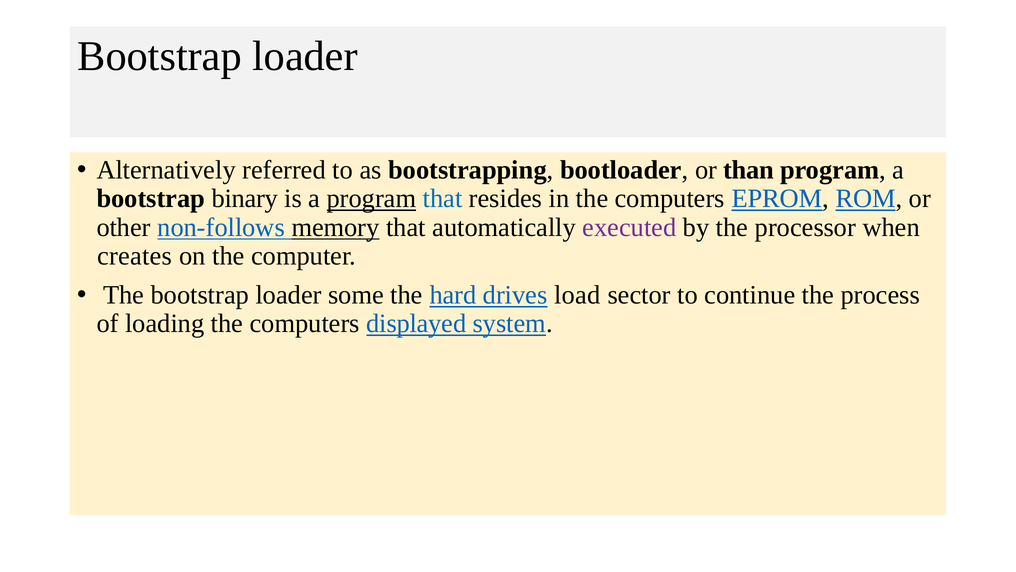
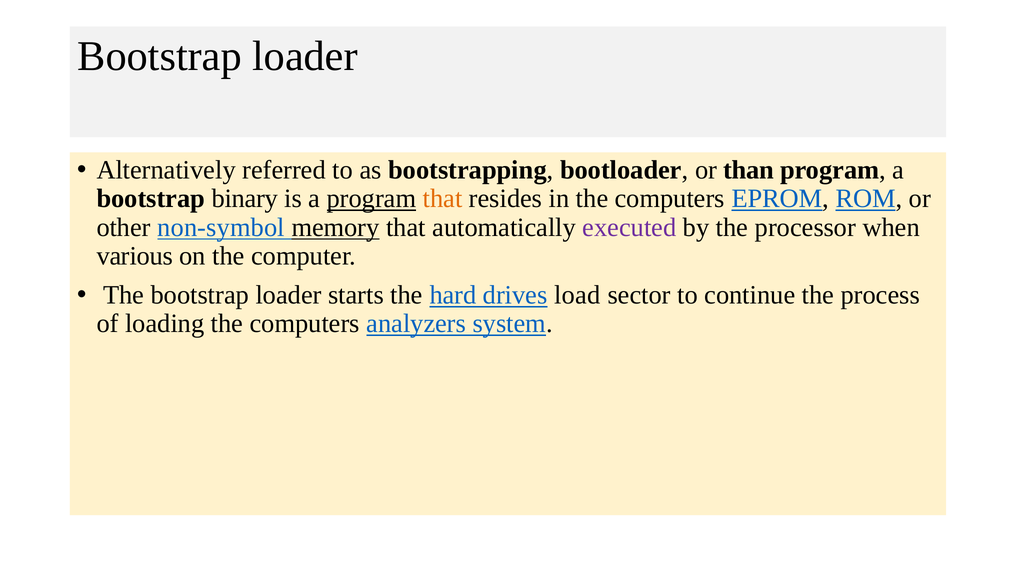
that at (443, 199) colour: blue -> orange
non-follows: non-follows -> non-symbol
creates: creates -> various
some: some -> starts
displayed: displayed -> analyzers
